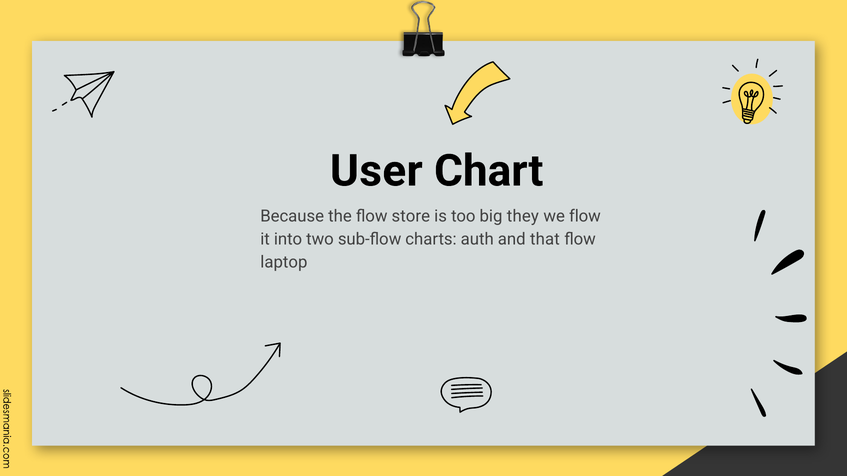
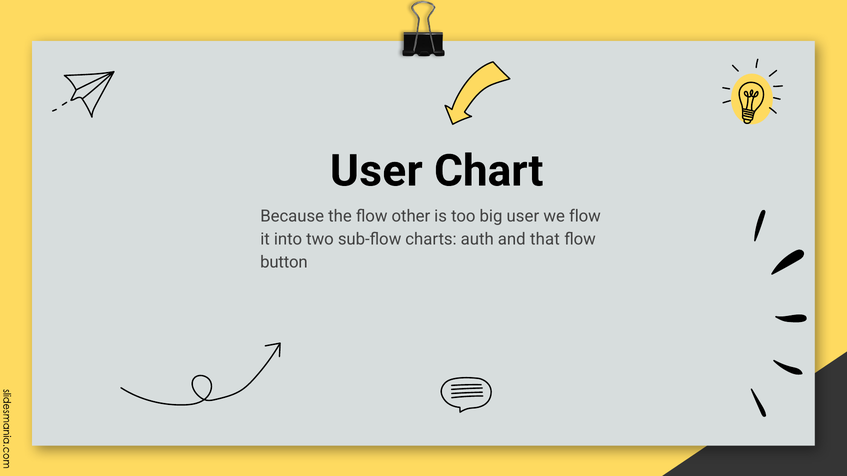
store: store -> other
big they: they -> user
laptop: laptop -> button
